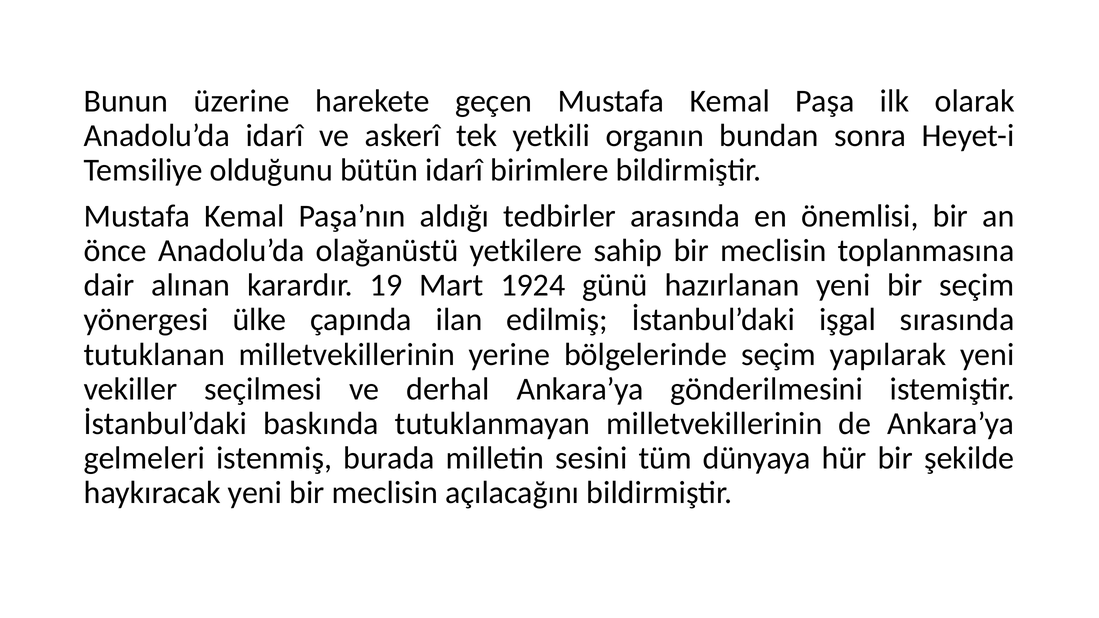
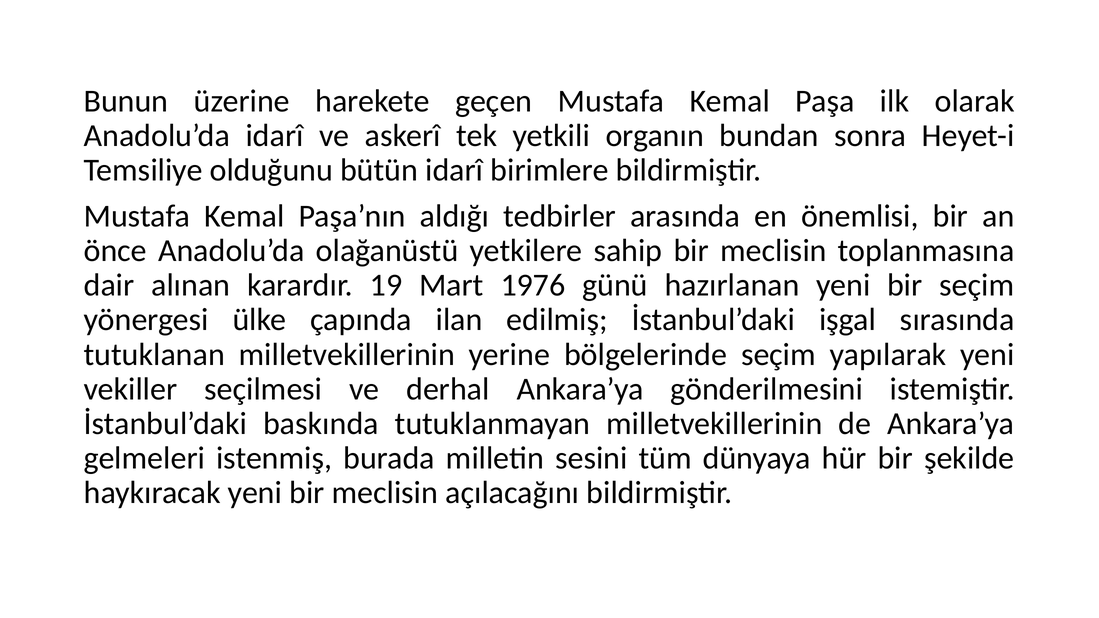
1924: 1924 -> 1976
